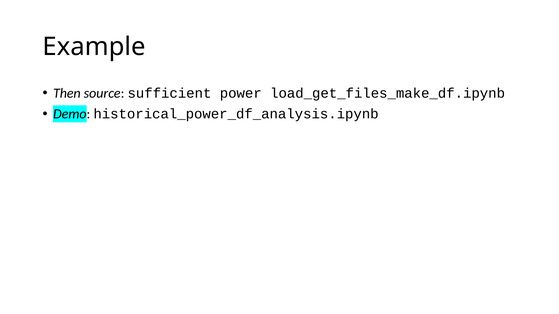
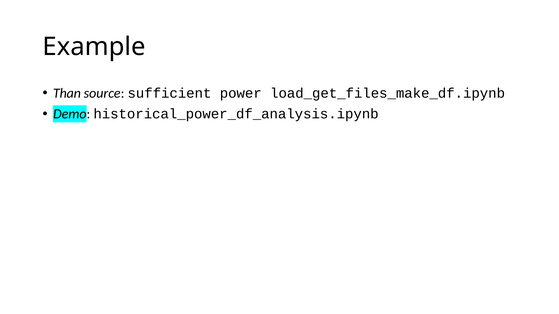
Then: Then -> Than
